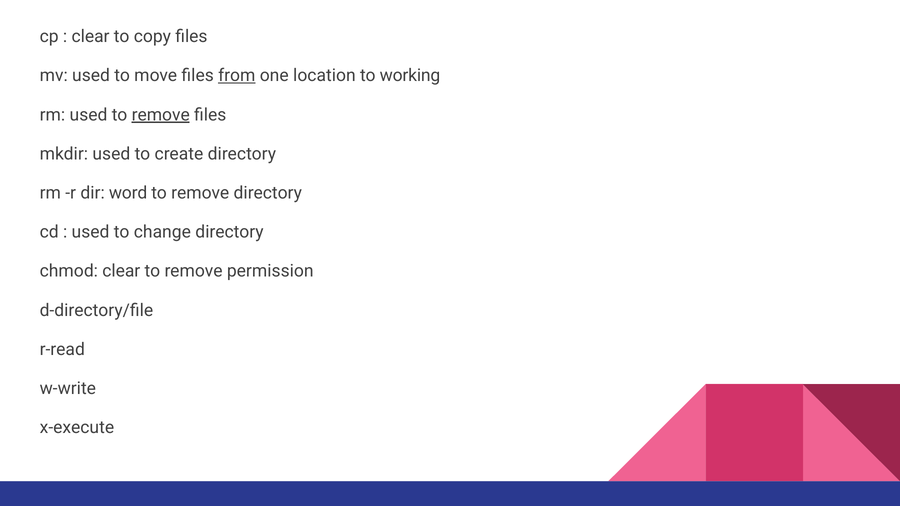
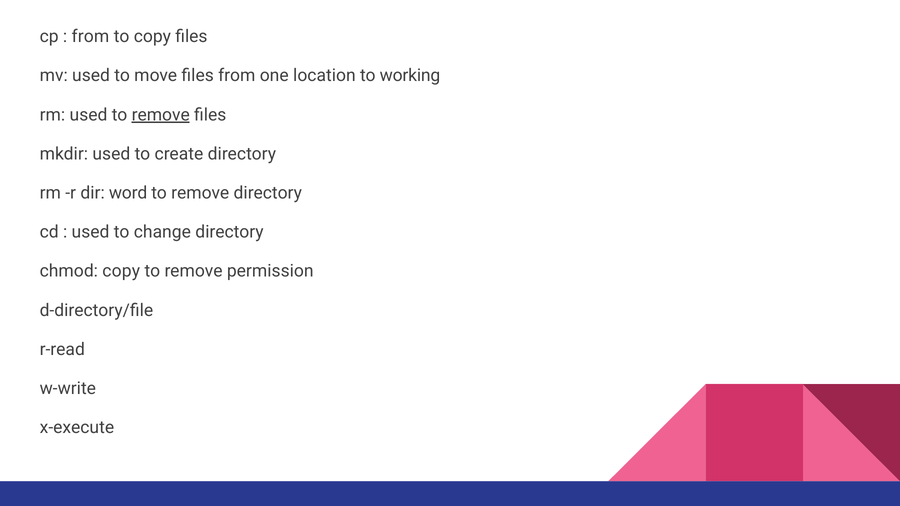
clear at (91, 37): clear -> from
from at (237, 76) underline: present -> none
chmod clear: clear -> copy
